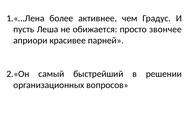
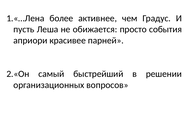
звончее: звончее -> события
